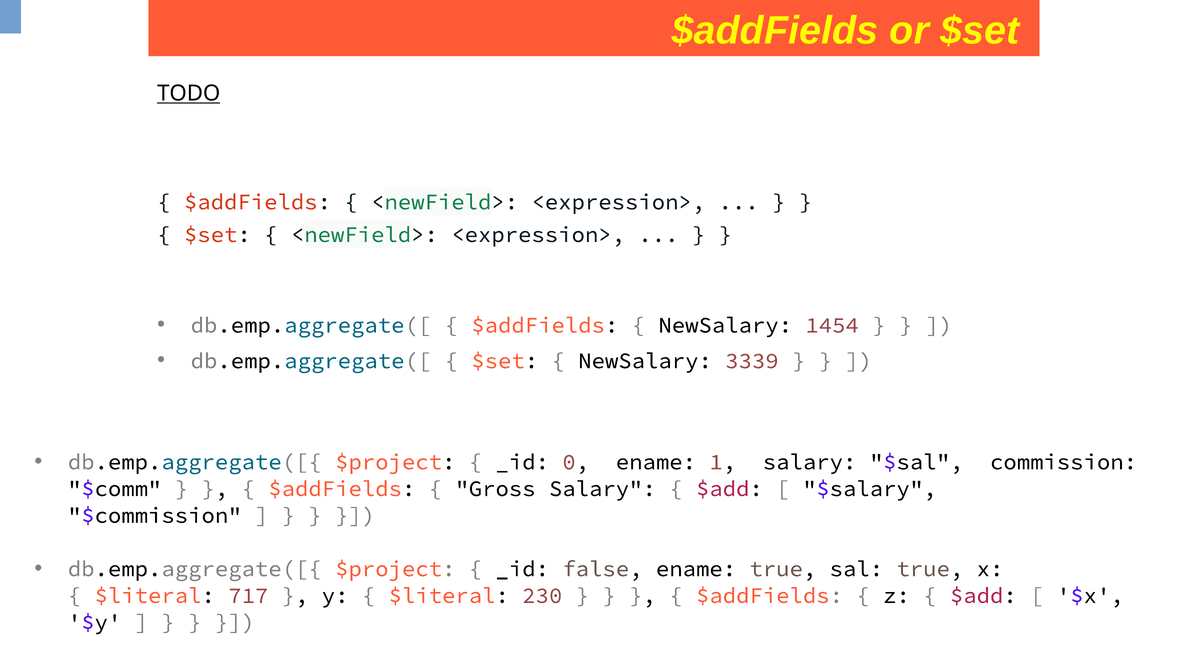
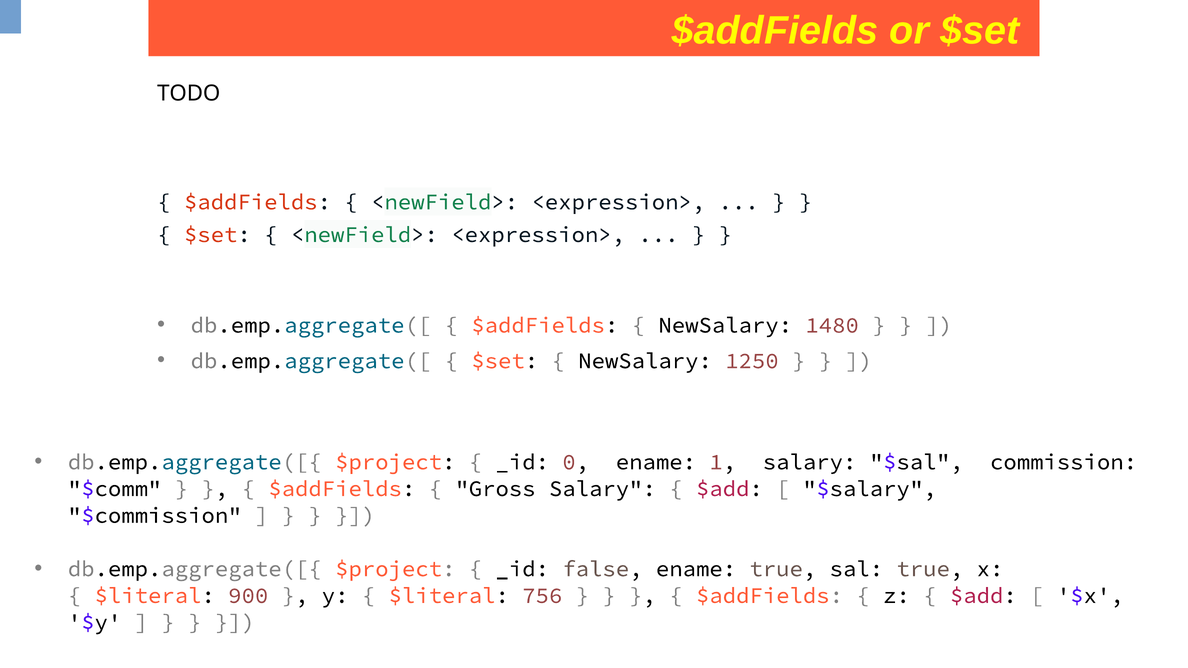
TODO underline: present -> none
1454: 1454 -> 1480
3339: 3339 -> 1250
717: 717 -> 900
230: 230 -> 756
